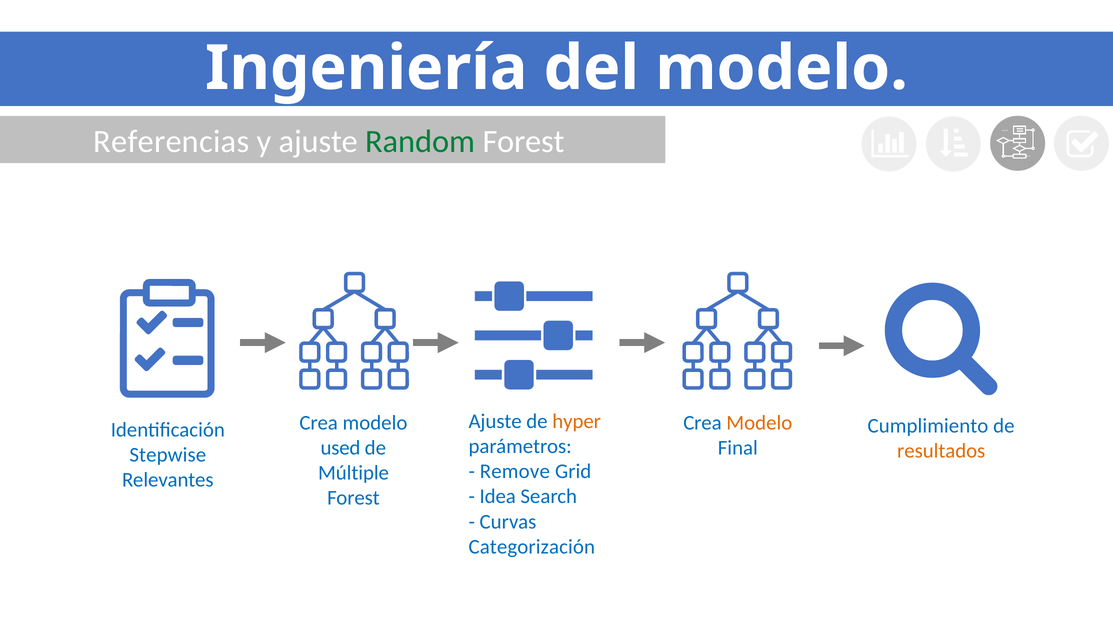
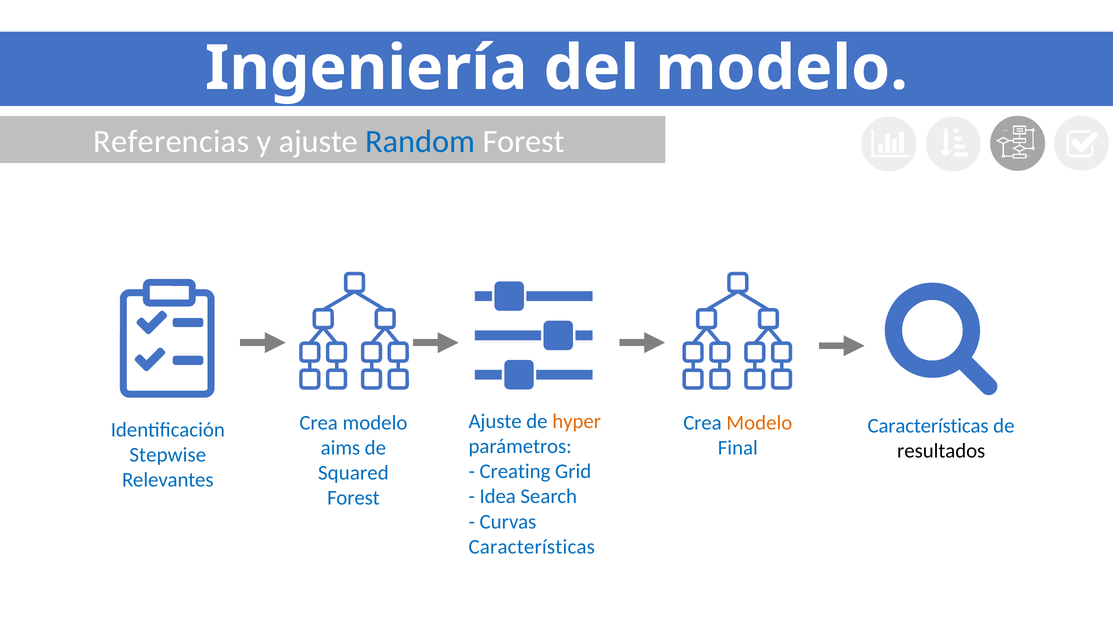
Random colour: green -> blue
Cumplimiento at (928, 426): Cumplimiento -> Características
used: used -> aims
resultados colour: orange -> black
Remove: Remove -> Creating
Múltiple: Múltiple -> Squared
Categorización at (532, 547): Categorización -> Características
